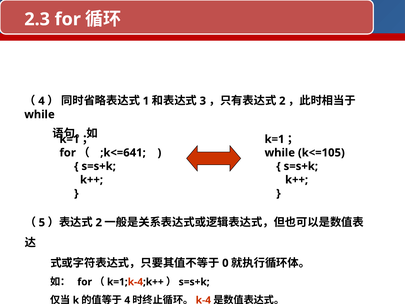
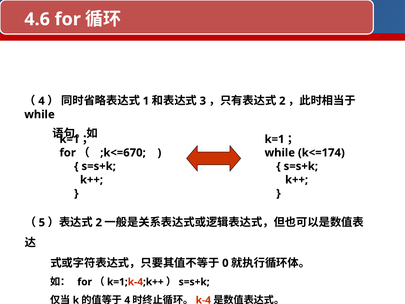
2.3: 2.3 -> 4.6
;k<=641: ;k<=641 -> ;k<=670
k<=105: k<=105 -> k<=174
